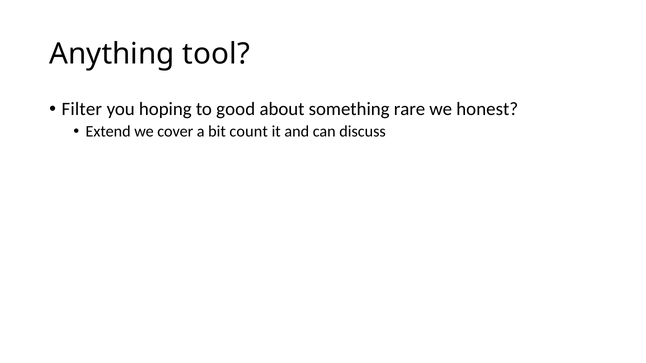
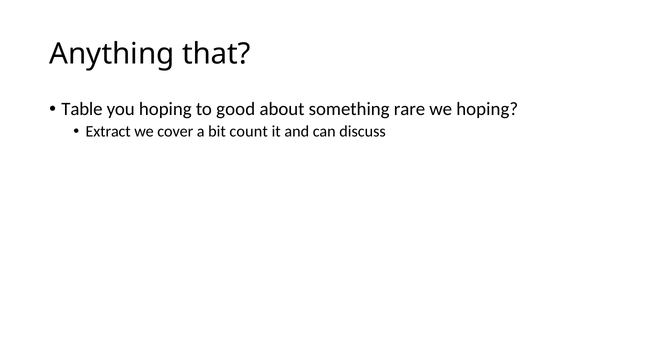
tool: tool -> that
Filter: Filter -> Table
we honest: honest -> hoping
Extend: Extend -> Extract
